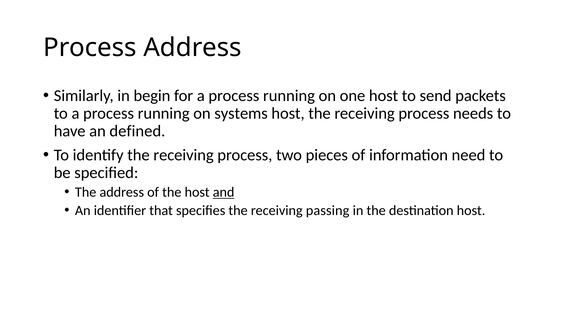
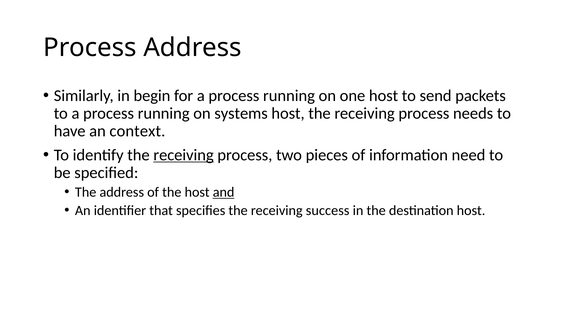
defined: defined -> context
receiving at (184, 155) underline: none -> present
passing: passing -> success
